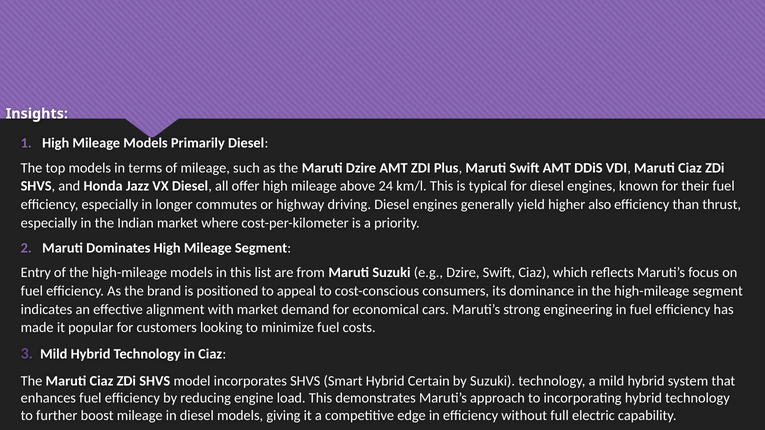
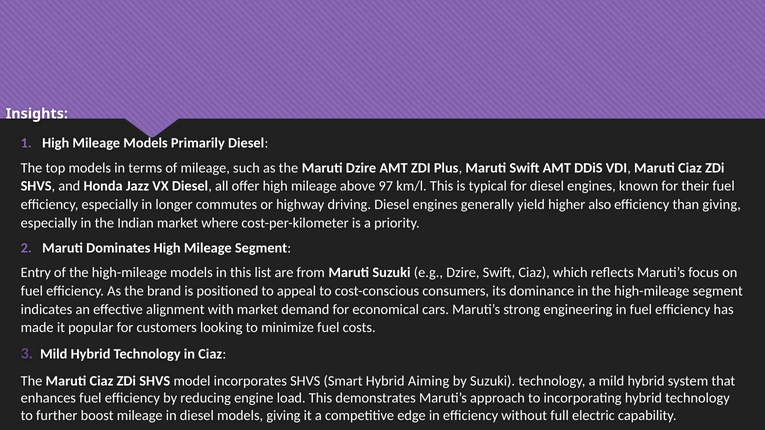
24: 24 -> 97
than thrust: thrust -> giving
Certain: Certain -> Aiming
